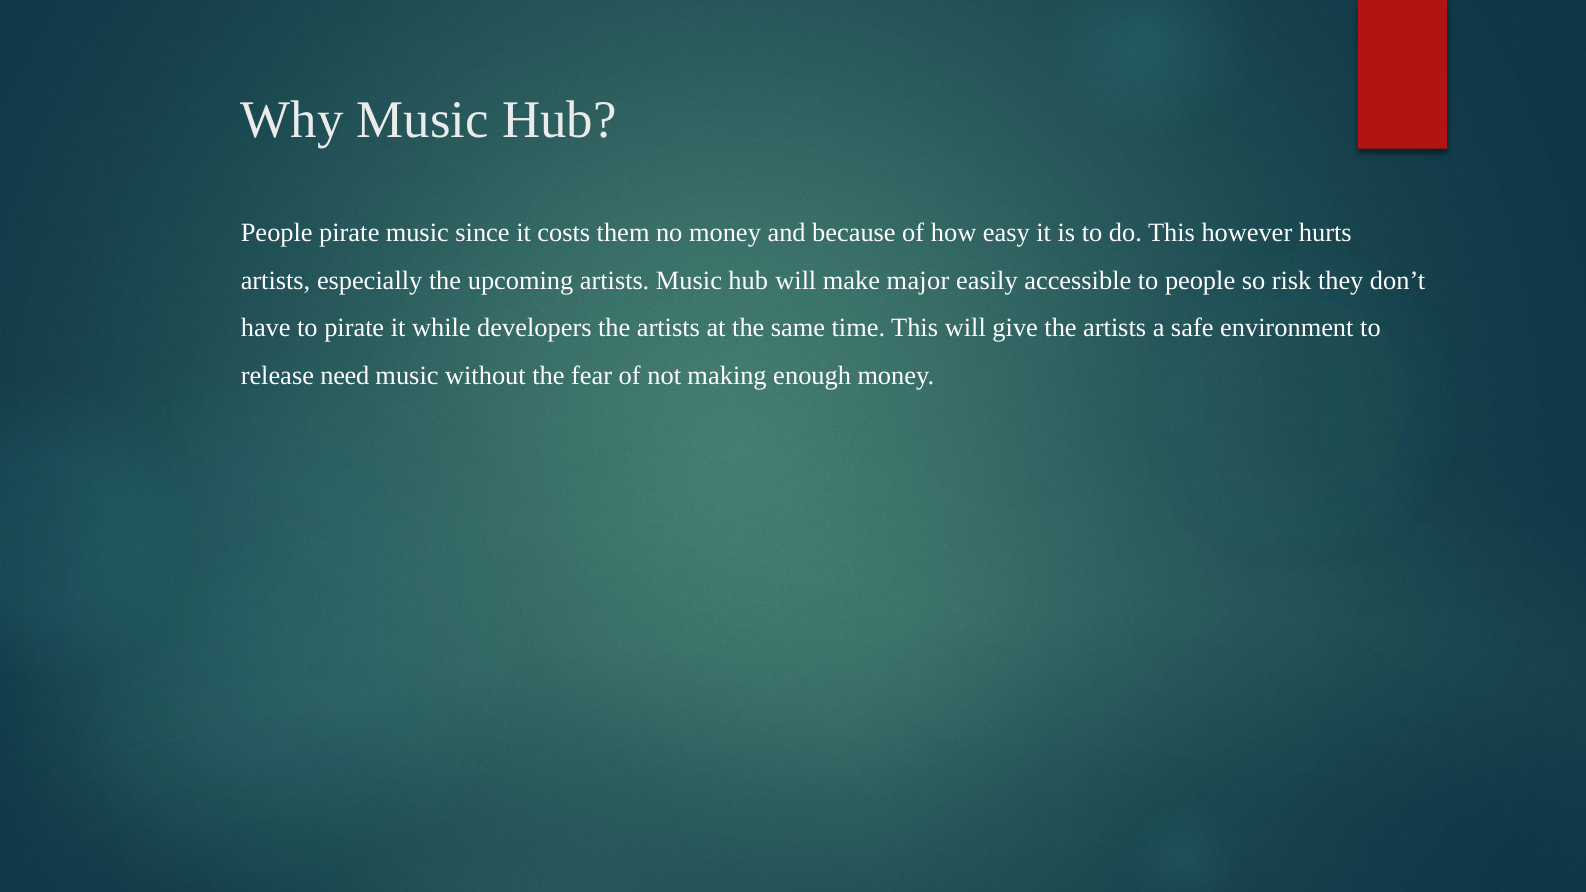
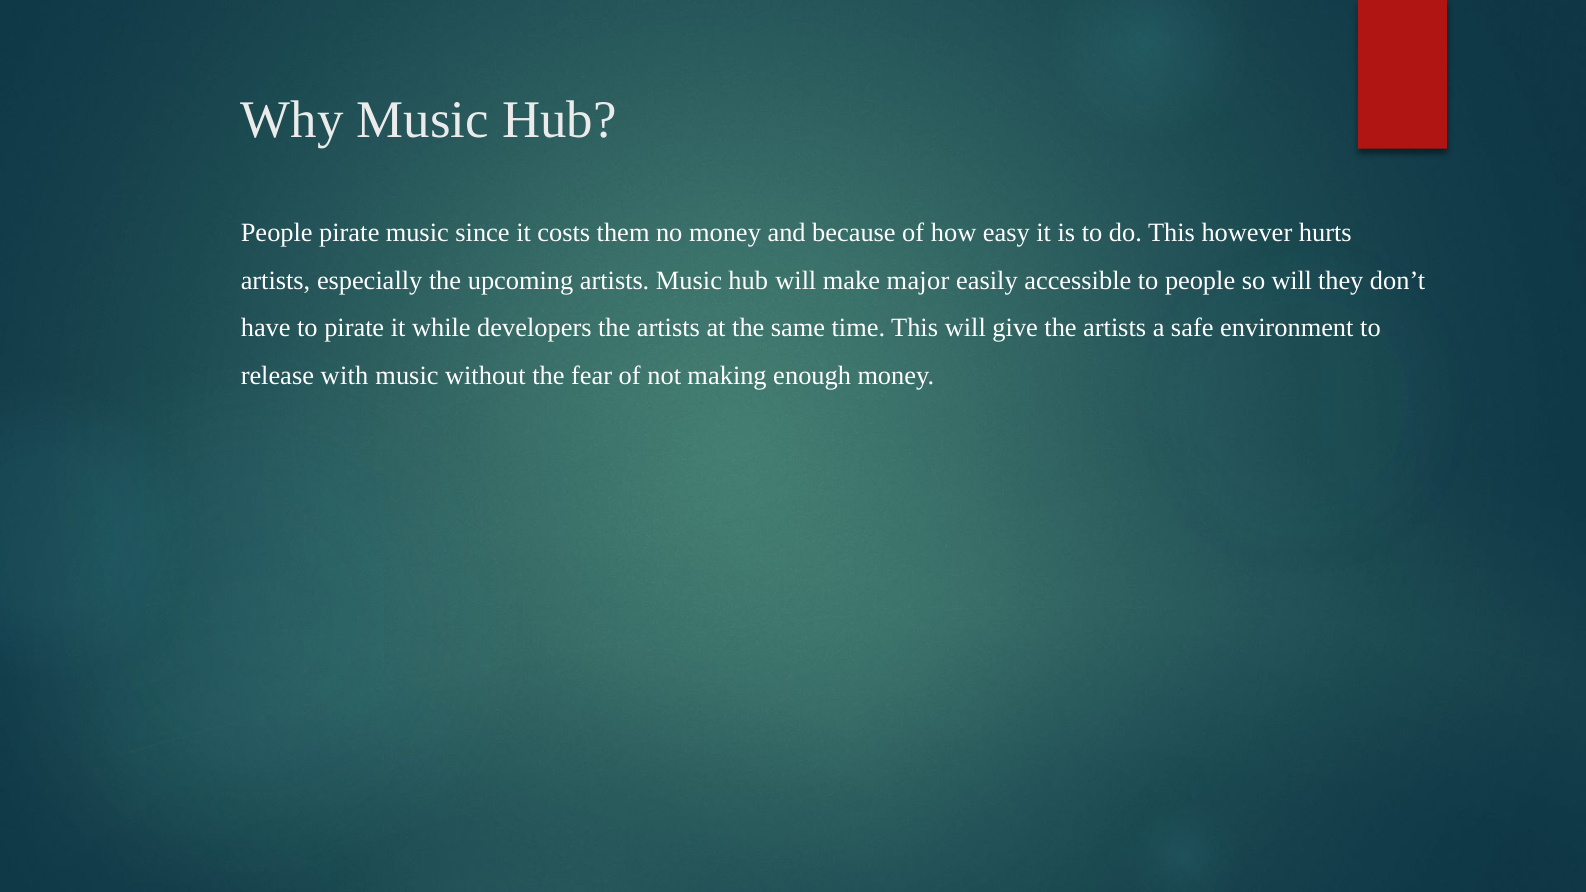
so risk: risk -> will
need: need -> with
